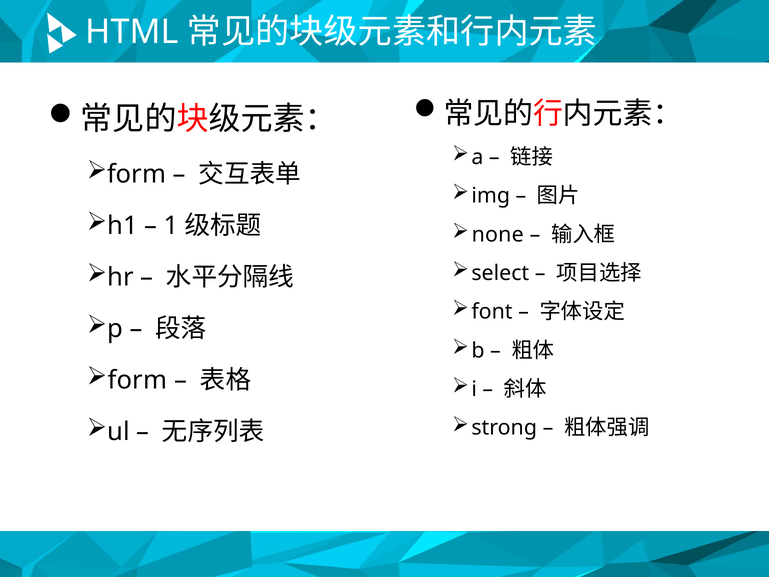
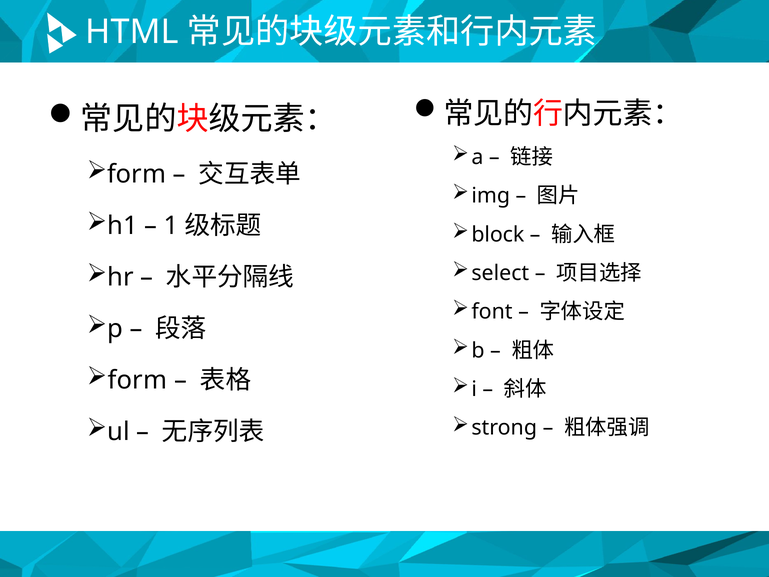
none: none -> block
